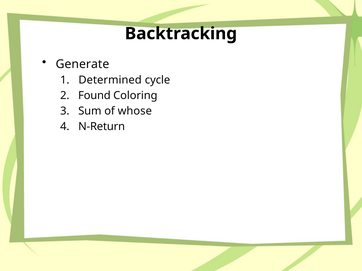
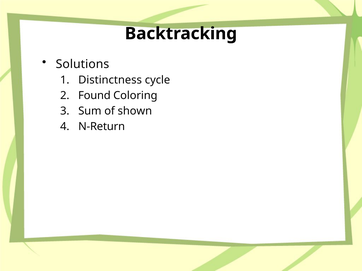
Generate: Generate -> Solutions
Determined: Determined -> Distinctness
whose: whose -> shown
